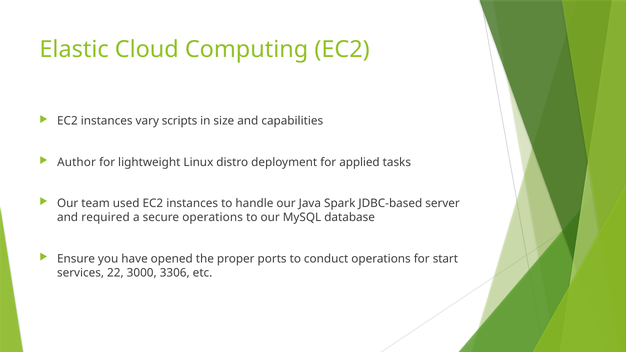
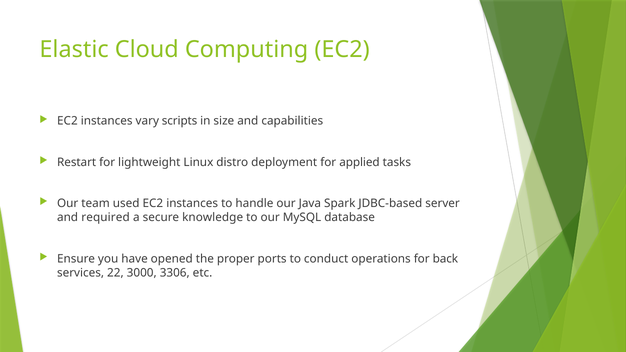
Author: Author -> Restart
secure operations: operations -> knowledge
start: start -> back
